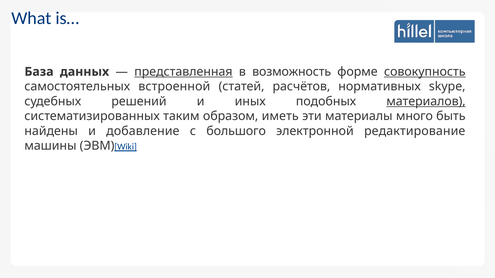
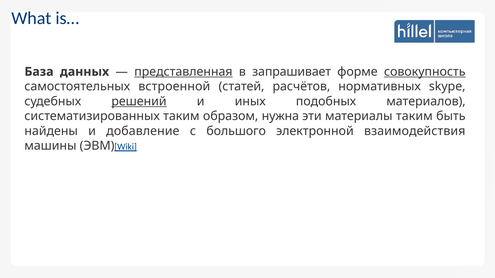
возможность: возможность -> запрашивает
решений underline: none -> present
материалов underline: present -> none
иметь: иметь -> нужна
материалы много: много -> таким
редактирование: редактирование -> взаимодействия
